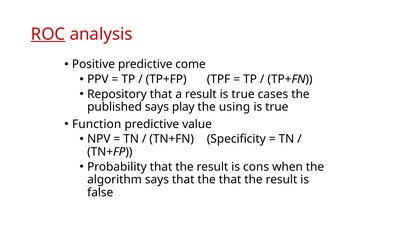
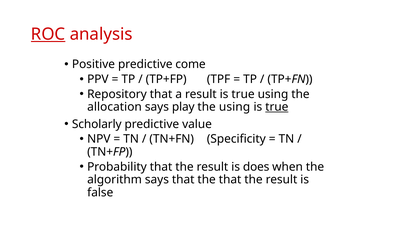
true cases: cases -> using
published: published -> allocation
true at (277, 107) underline: none -> present
Function: Function -> Scholarly
cons: cons -> does
